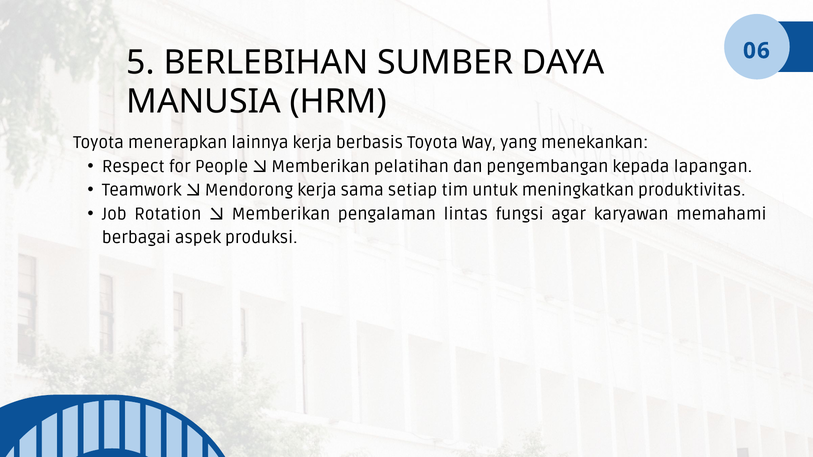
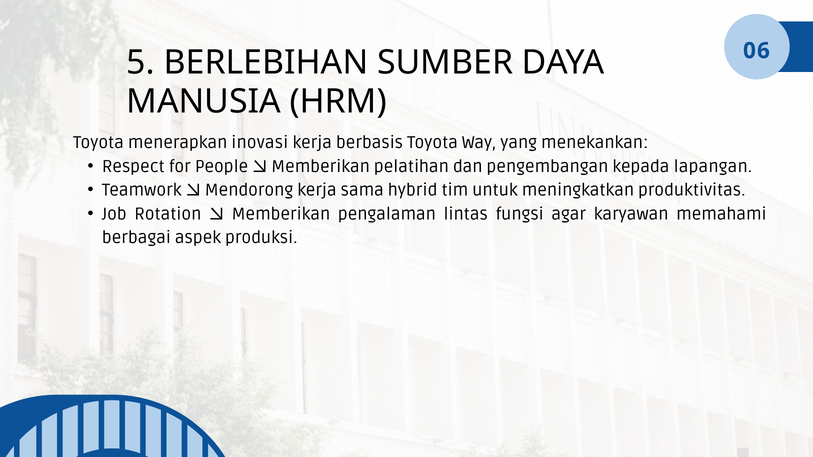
lainnya: lainnya -> inovasi
setiap: setiap -> hybrid
